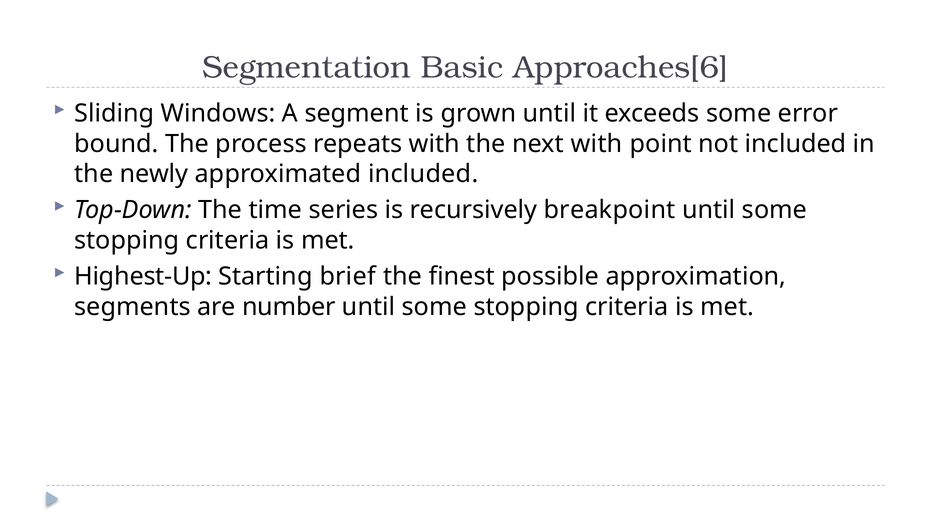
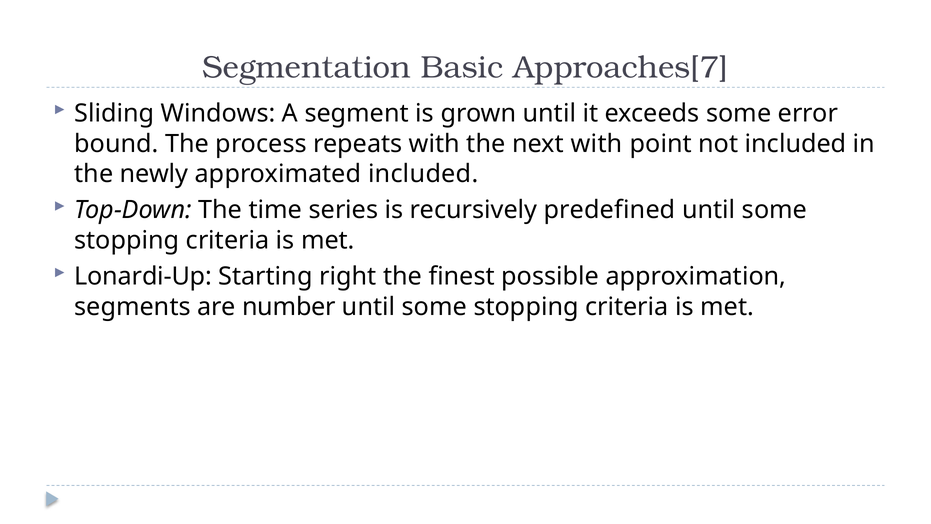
Approaches[6: Approaches[6 -> Approaches[7
breakpoint: breakpoint -> predefined
Highest-Up: Highest-Up -> Lonardi-Up
brief: brief -> right
